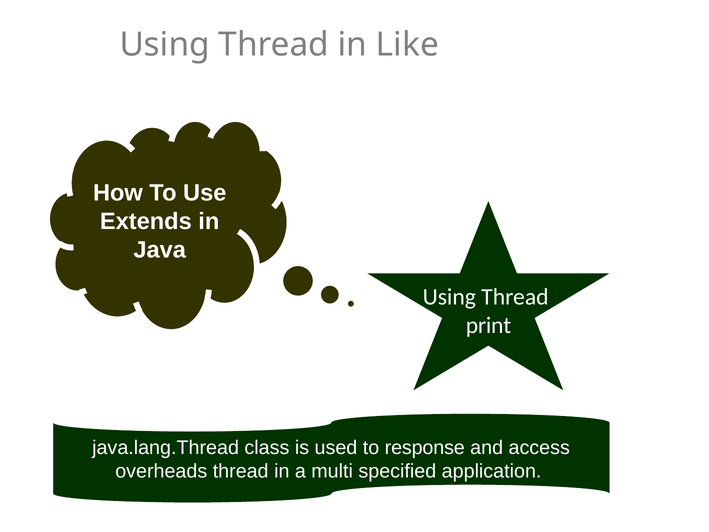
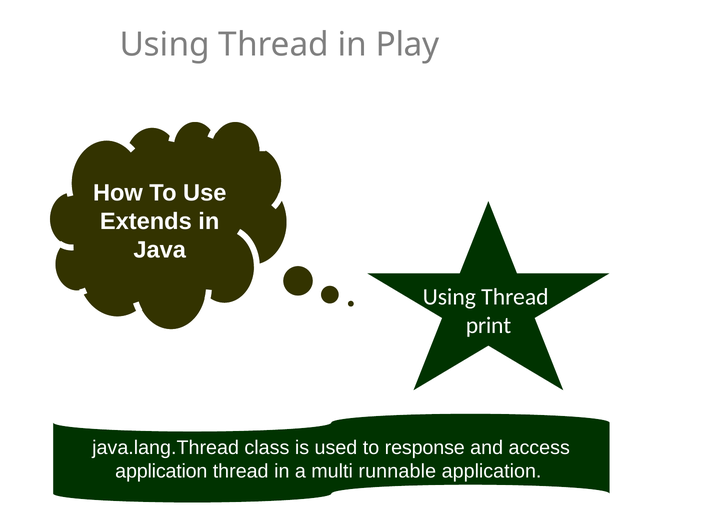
Like: Like -> Play
overheads at (161, 471): overheads -> application
specified: specified -> runnable
